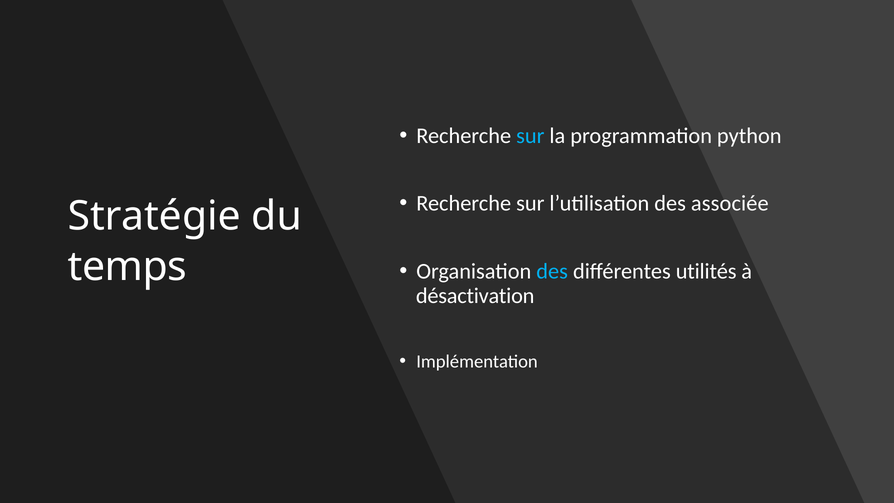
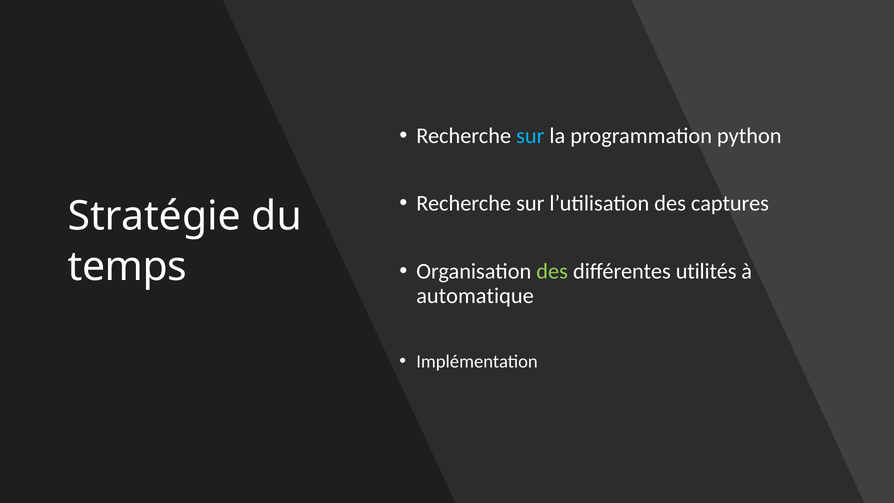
associée: associée -> captures
des at (552, 271) colour: light blue -> light green
désactivation: désactivation -> automatique
